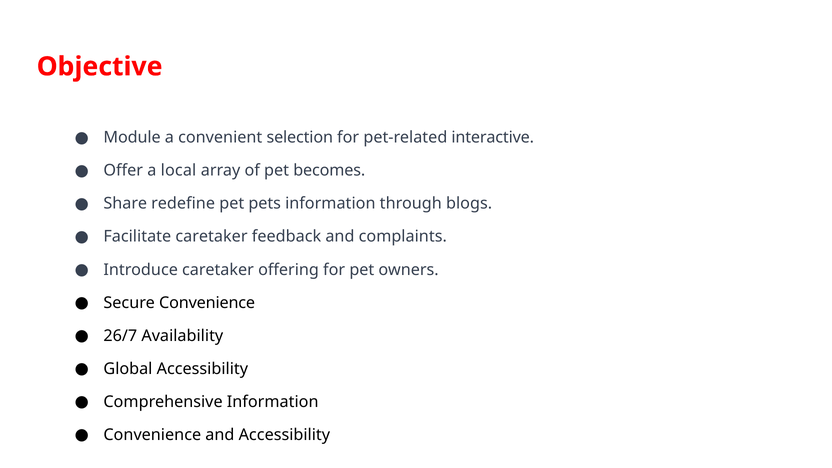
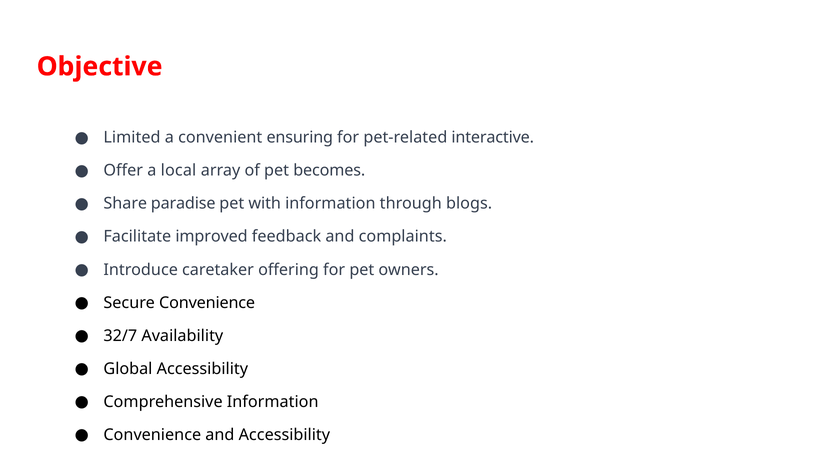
Module: Module -> Limited
selection: selection -> ensuring
redefine: redefine -> paradise
pets: pets -> with
Facilitate caretaker: caretaker -> improved
26/7: 26/7 -> 32/7
